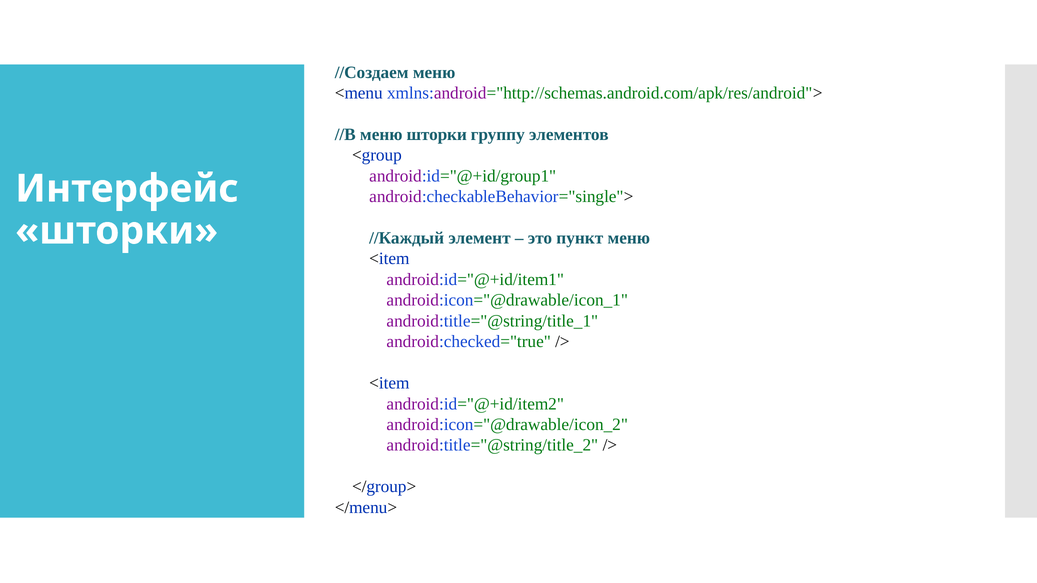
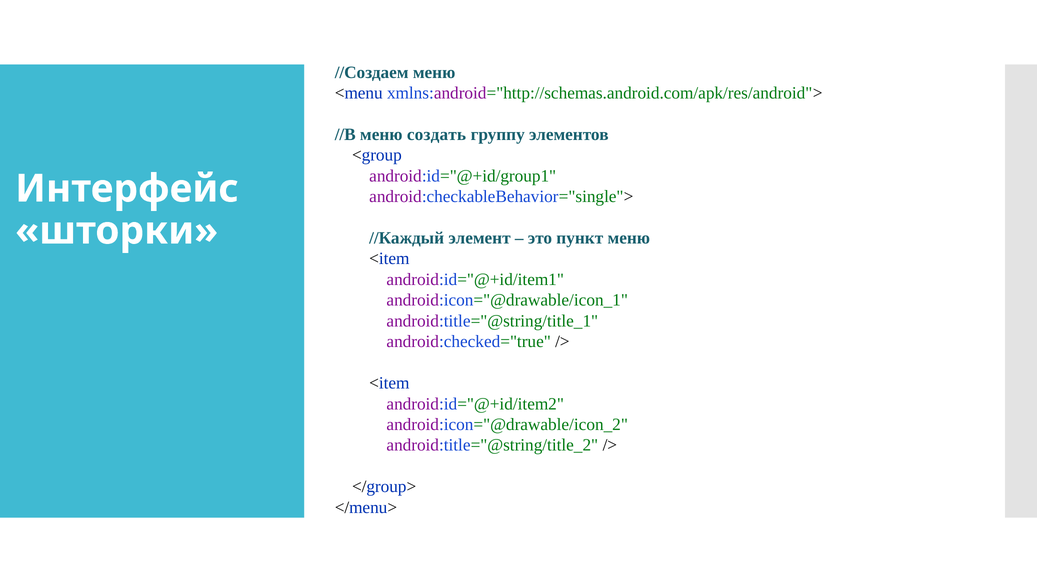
меню шторки: шторки -> создать
